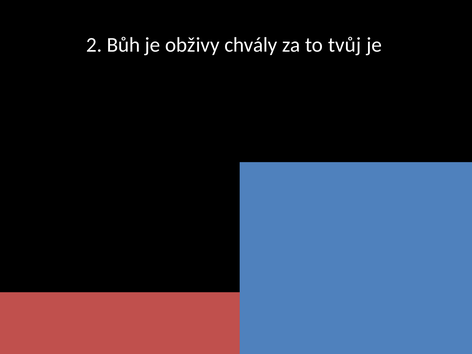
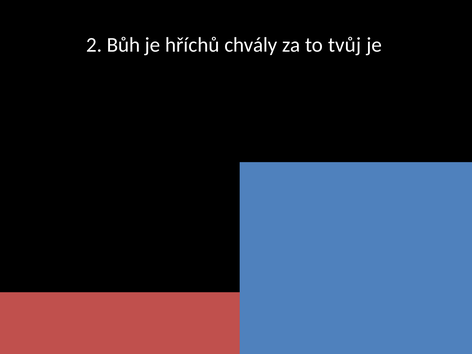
obživy: obživy -> hříchů
